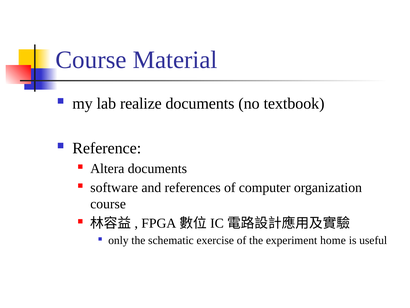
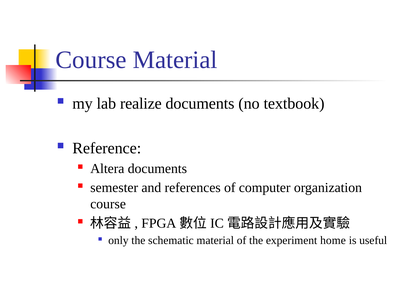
software: software -> semester
schematic exercise: exercise -> material
